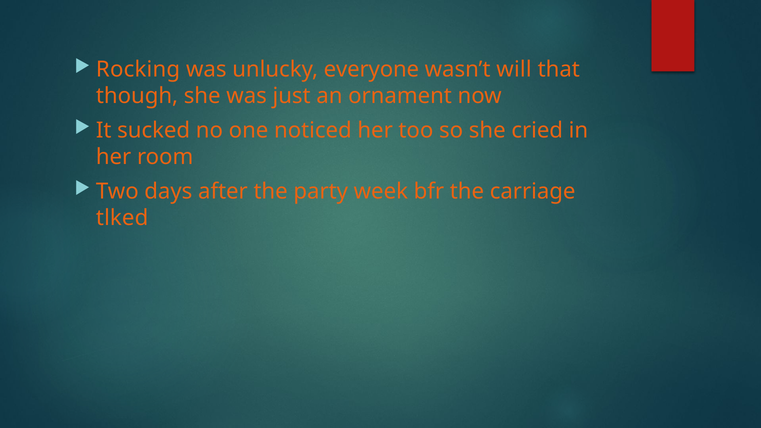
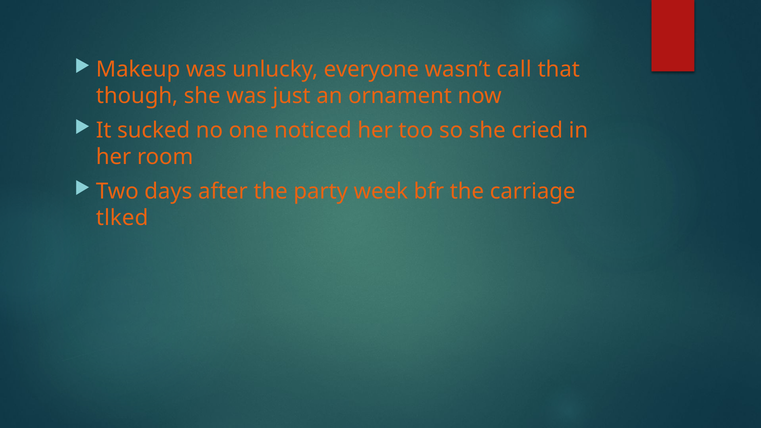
Rocking: Rocking -> Makeup
will: will -> call
